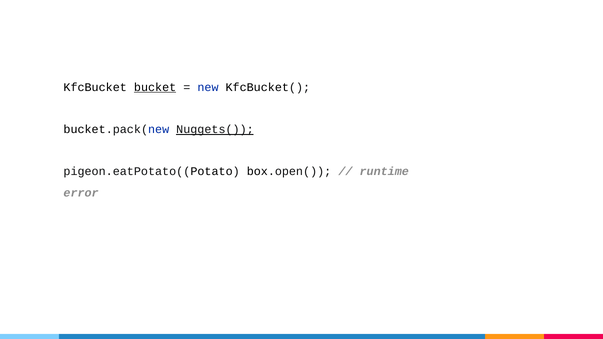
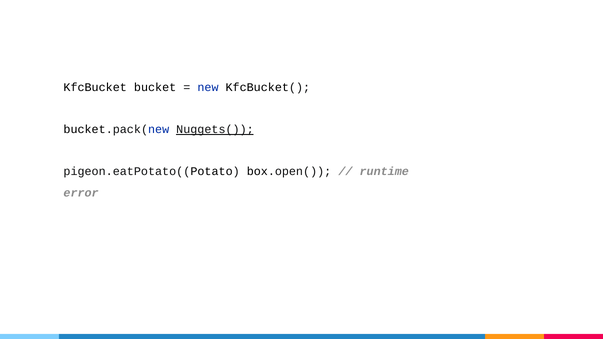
bucket underline: present -> none
